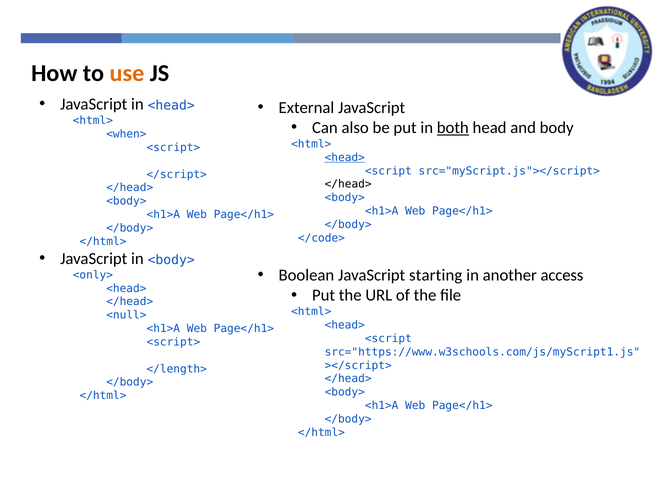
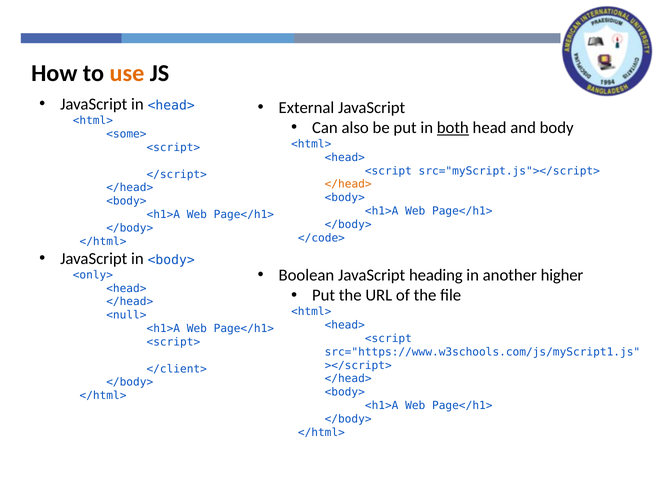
<when>: <when> -> <some>
<head> at (345, 157) underline: present -> none
</head> at (348, 184) colour: black -> orange
starting: starting -> heading
access: access -> higher
</length>: </length> -> </client>
